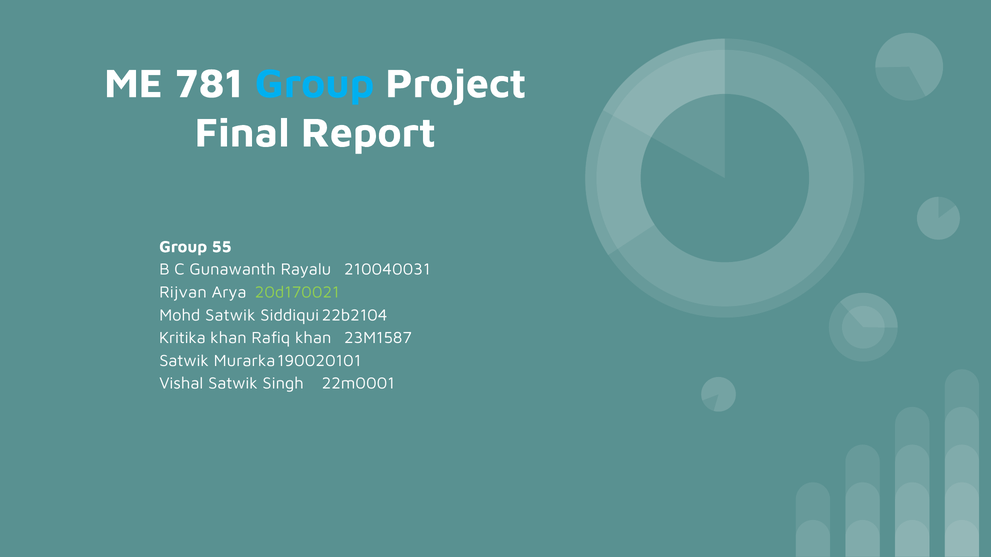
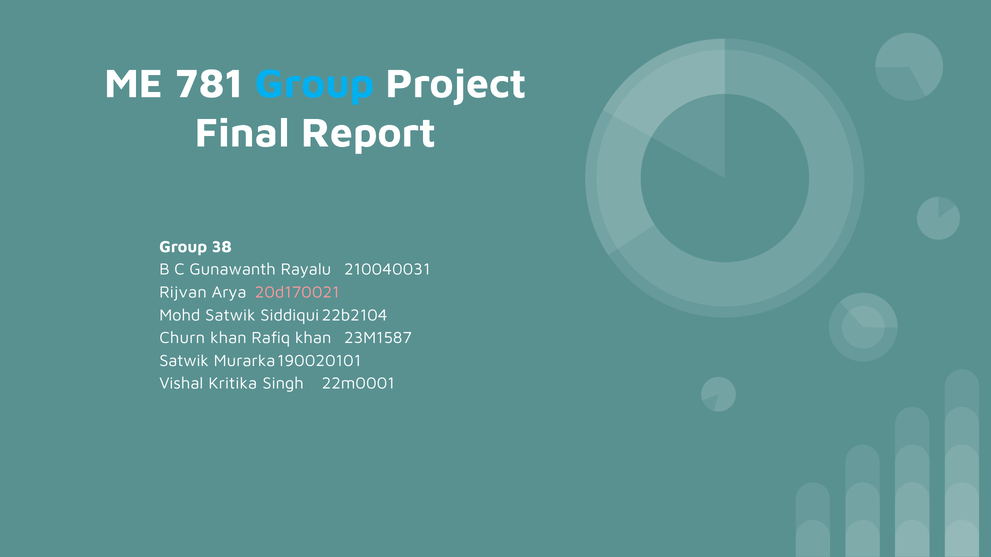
55: 55 -> 38
20d170021 colour: light green -> pink
Kritika: Kritika -> Churn
Vishal Satwik: Satwik -> Kritika
